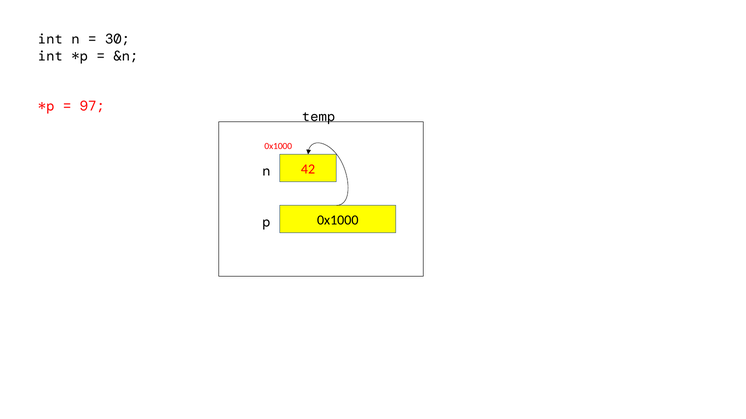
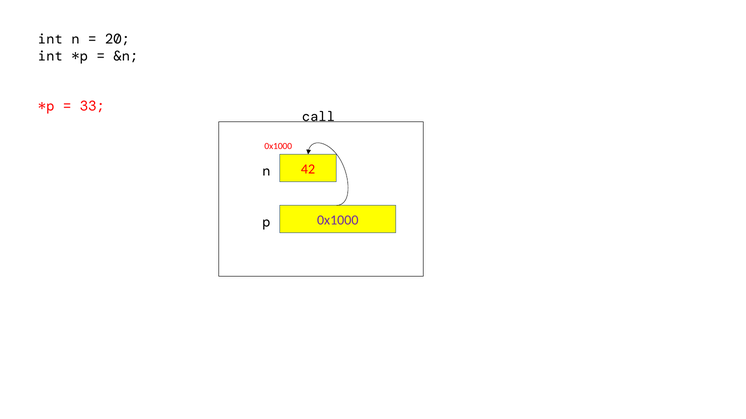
30: 30 -> 20
97: 97 -> 33
temp: temp -> call
0x1000 at (338, 220) colour: black -> purple
